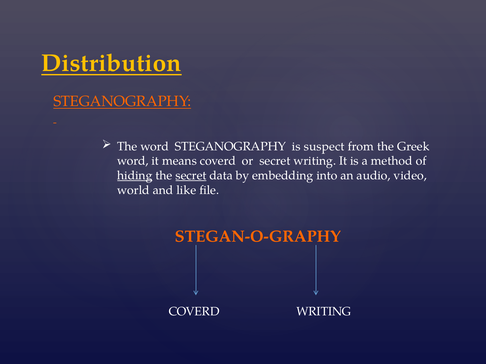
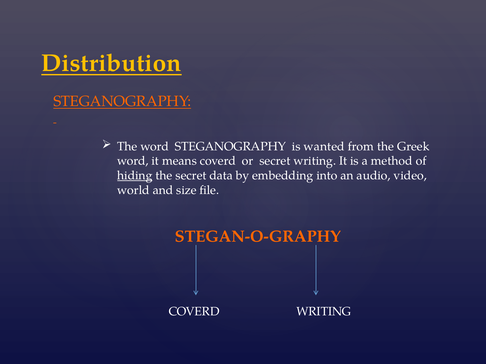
suspect: suspect -> wanted
secret at (191, 176) underline: present -> none
like: like -> size
